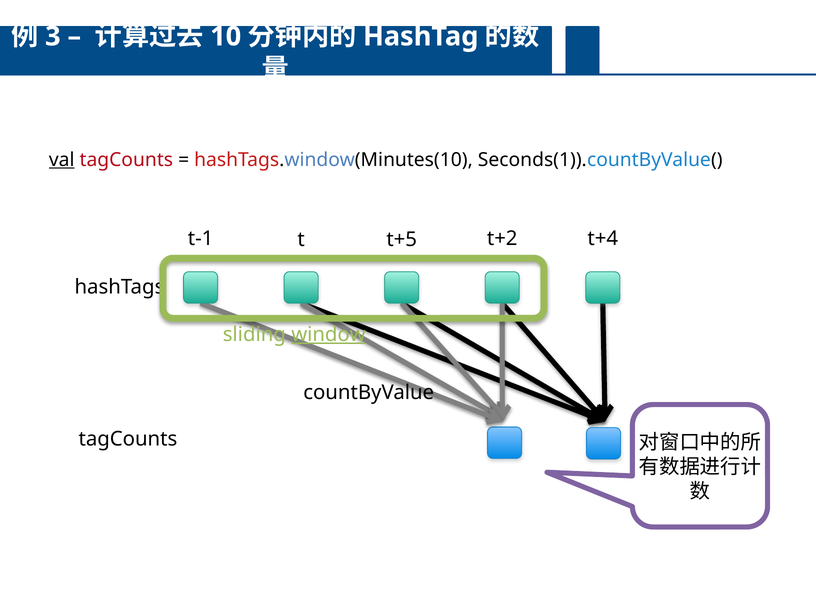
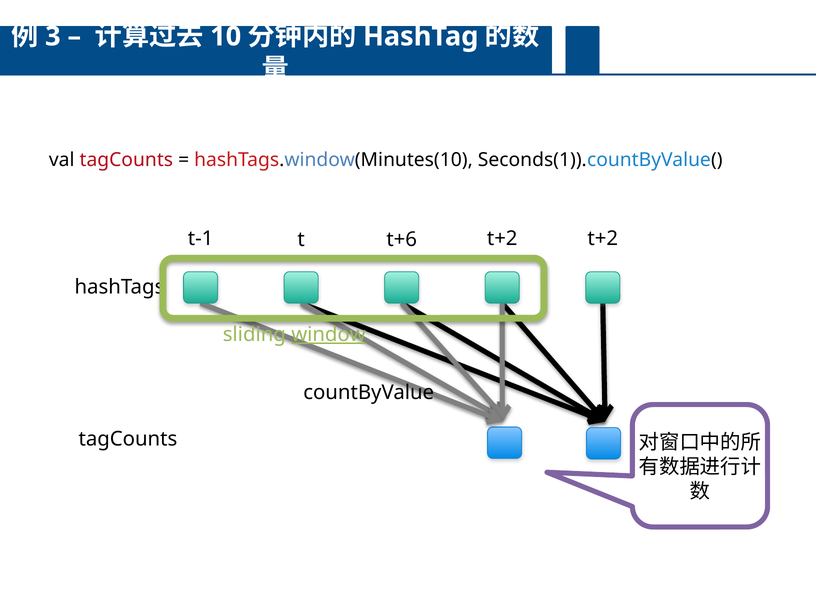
val underline: present -> none
t+5: t+5 -> t+6
t+2 t+4: t+4 -> t+2
